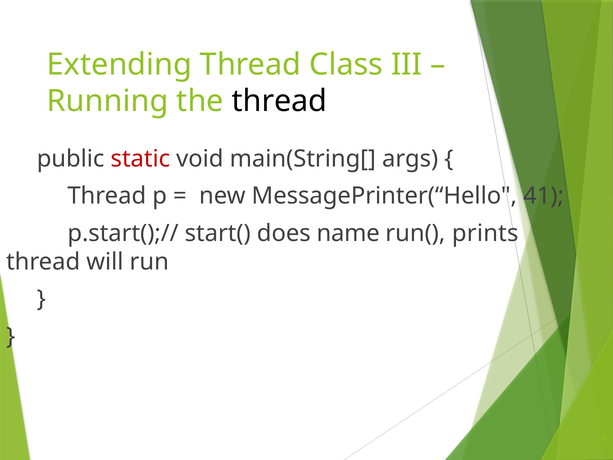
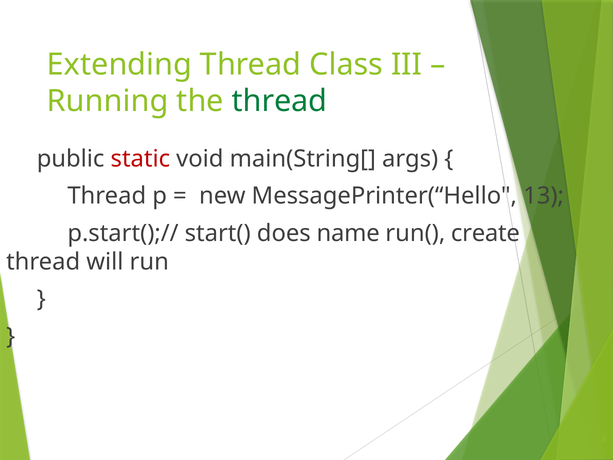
thread at (279, 101) colour: black -> green
41: 41 -> 13
prints: prints -> create
